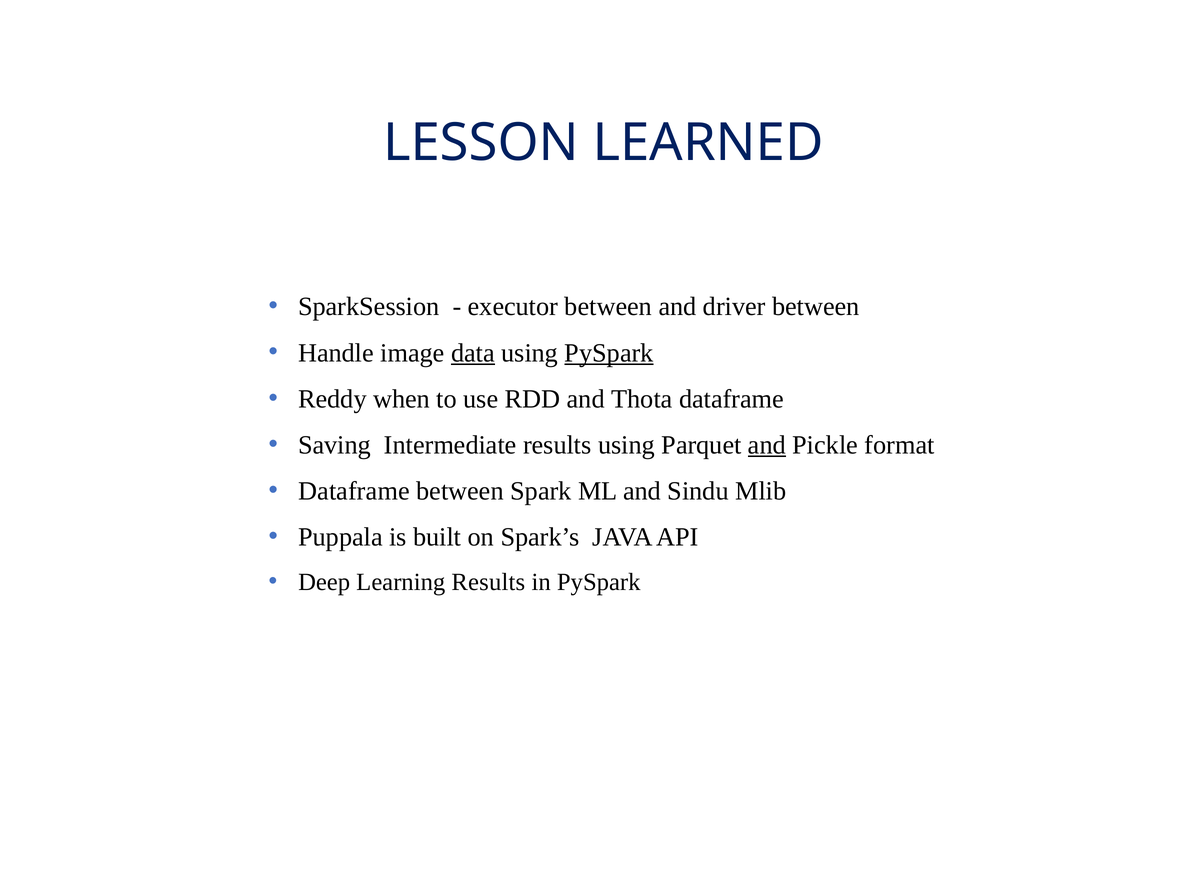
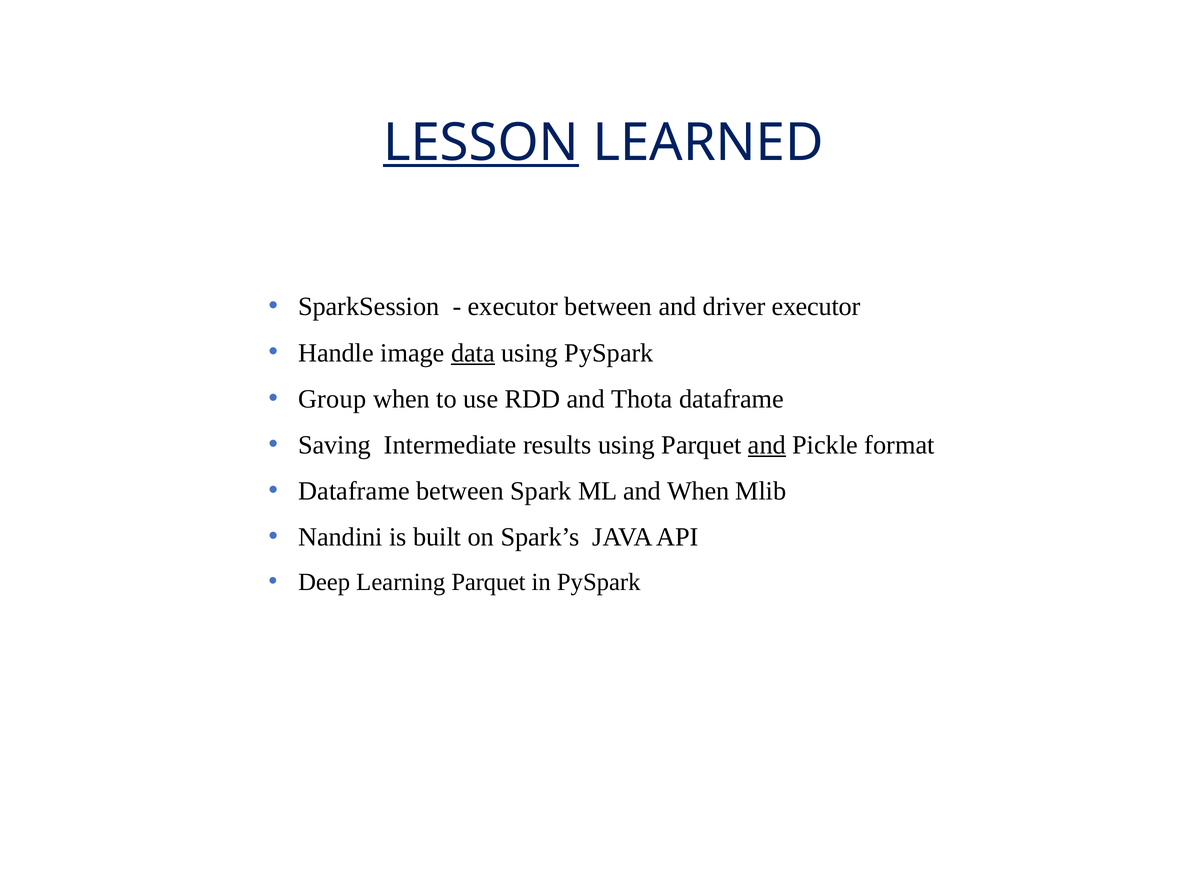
LESSON underline: none -> present
driver between: between -> executor
PySpark at (609, 353) underline: present -> none
Reddy: Reddy -> Group
and Sindu: Sindu -> When
Puppala: Puppala -> Nandini
Learning Results: Results -> Parquet
